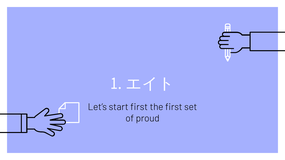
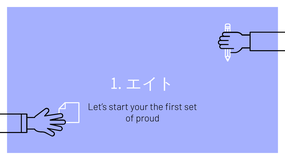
start first: first -> your
